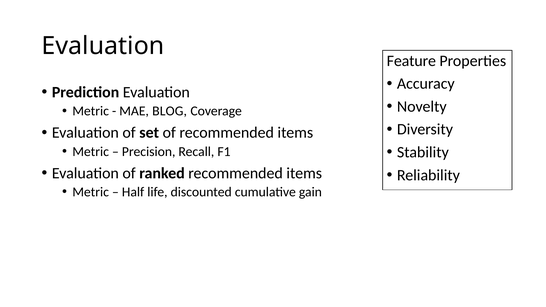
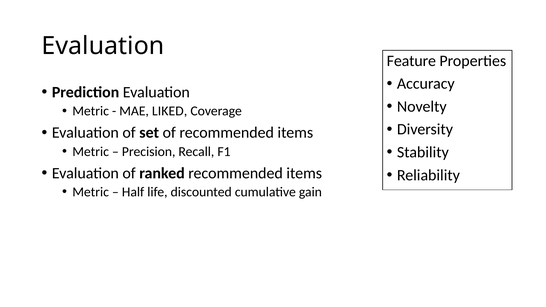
BLOG: BLOG -> LIKED
